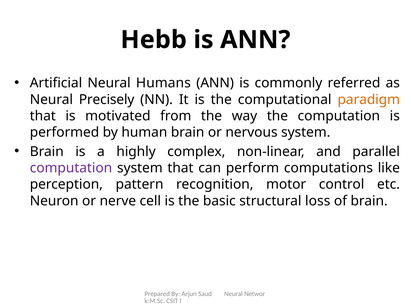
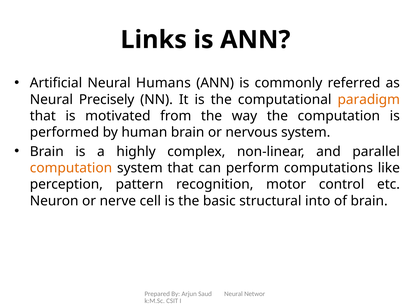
Hebb: Hebb -> Links
computation at (71, 168) colour: purple -> orange
loss: loss -> into
